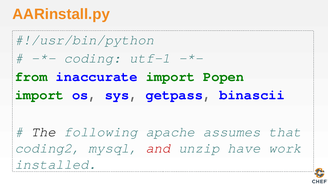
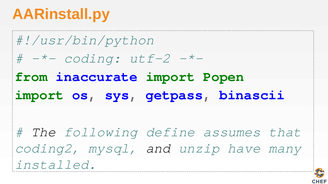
utf-1: utf-1 -> utf-2
apache: apache -> define
and colour: red -> black
work: work -> many
